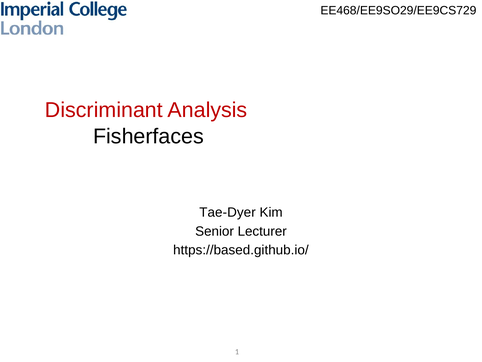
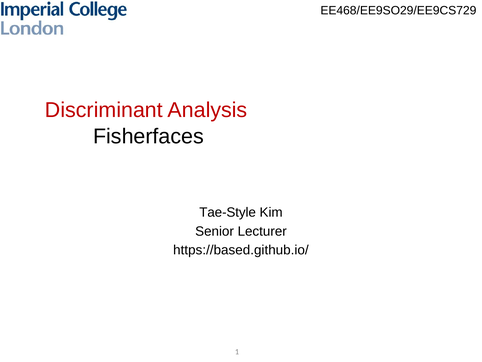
Tae-Dyer: Tae-Dyer -> Tae-Style
